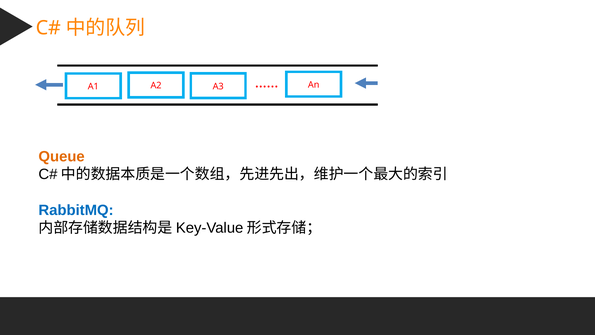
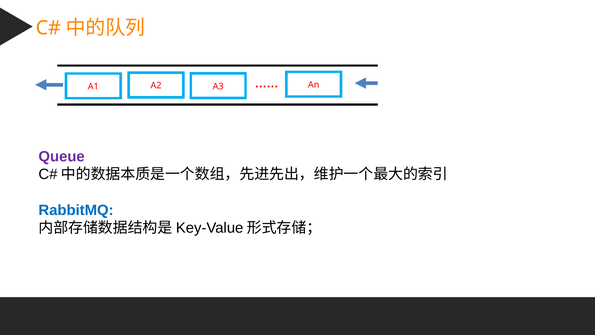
Queue colour: orange -> purple
